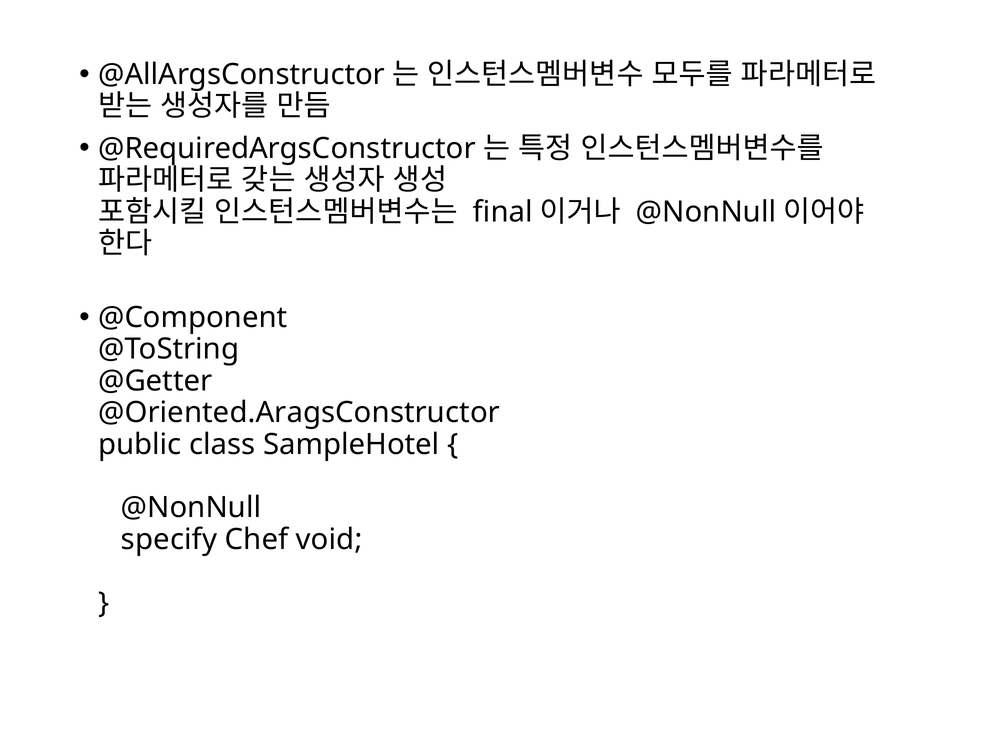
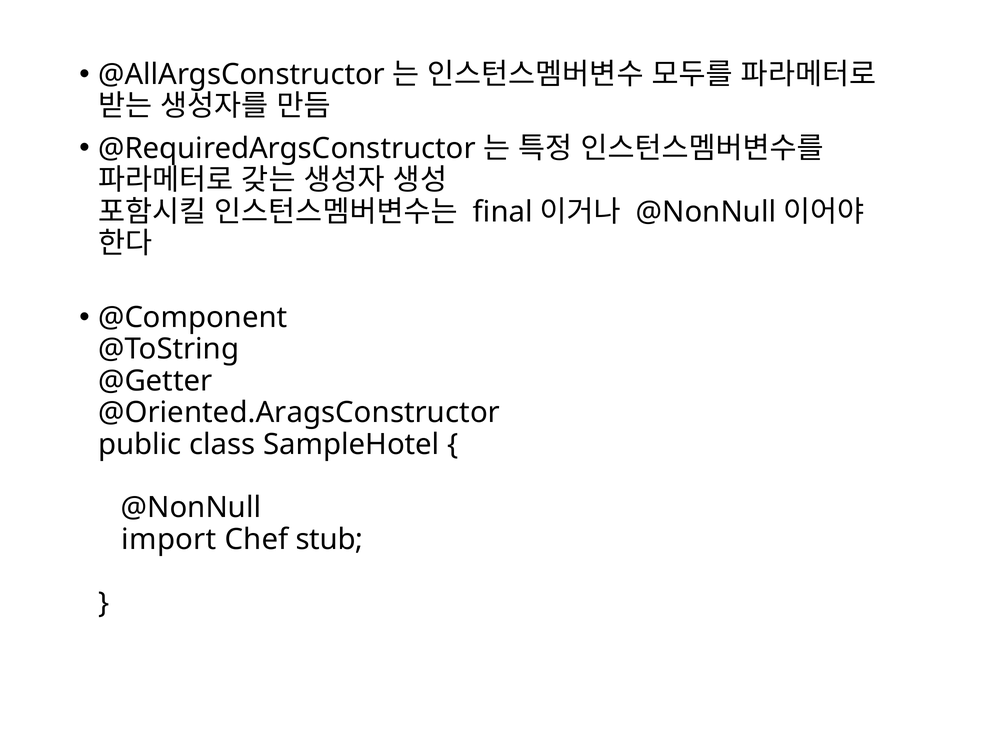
specify: specify -> import
void: void -> stub
